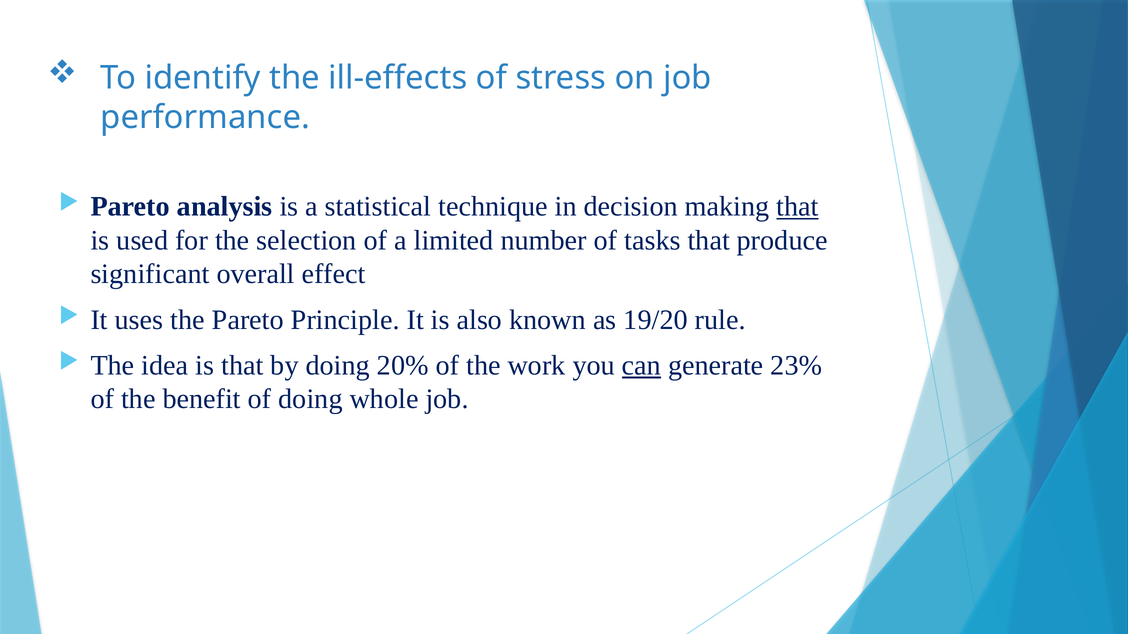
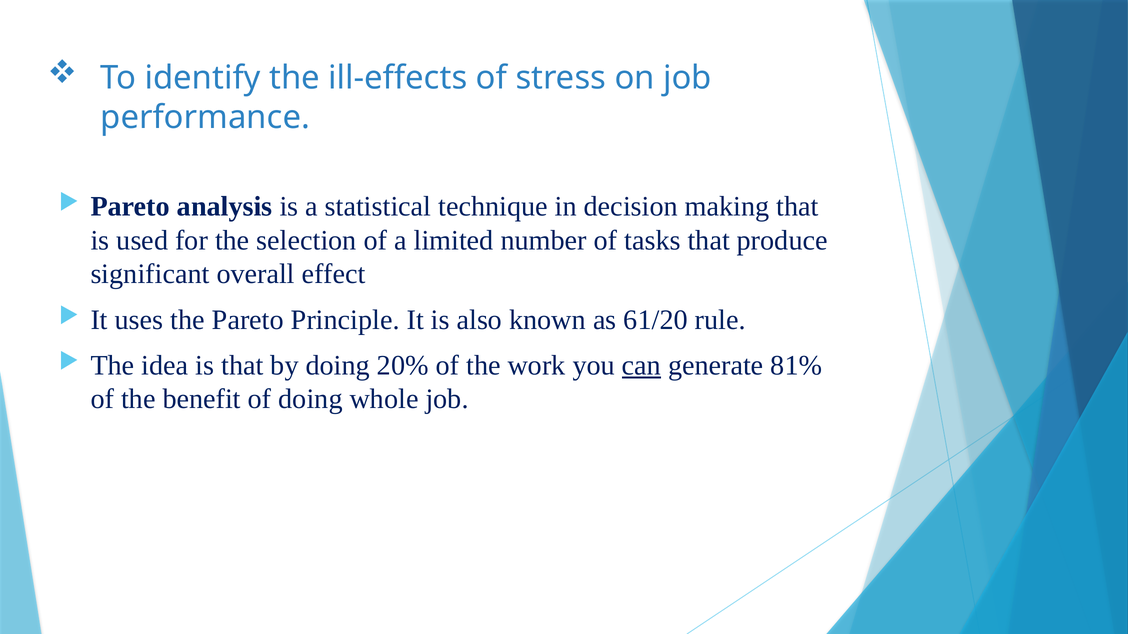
that at (797, 207) underline: present -> none
19/20: 19/20 -> 61/20
23%: 23% -> 81%
